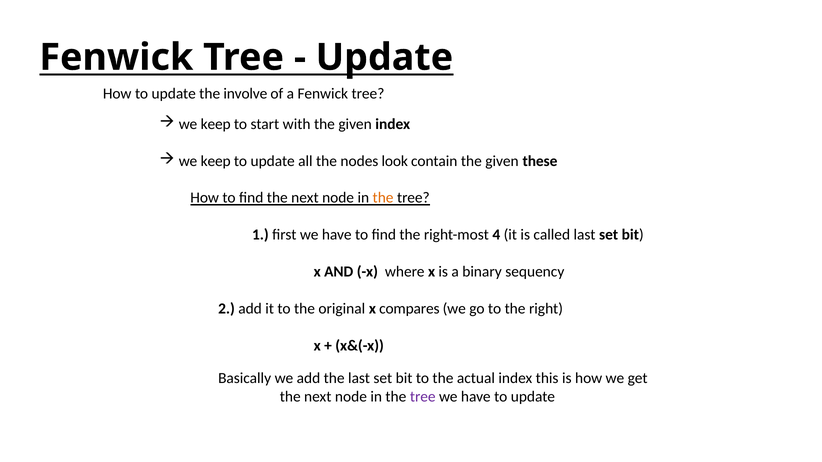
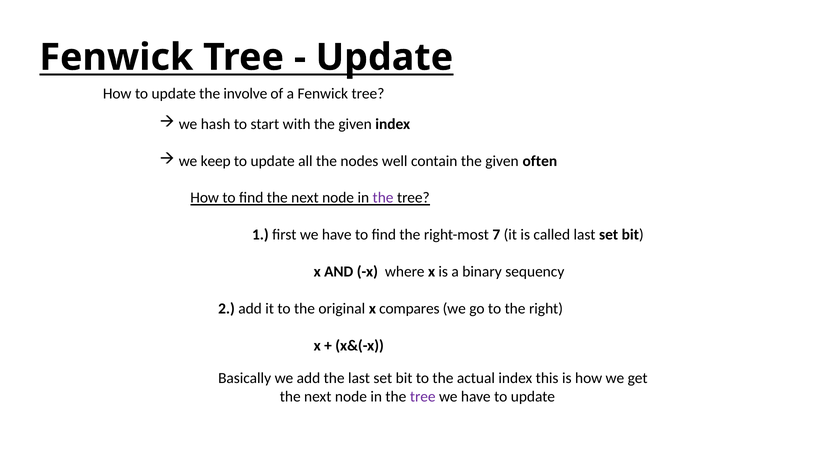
keep at (216, 124): keep -> hash
look: look -> well
these: these -> often
the at (383, 198) colour: orange -> purple
4: 4 -> 7
